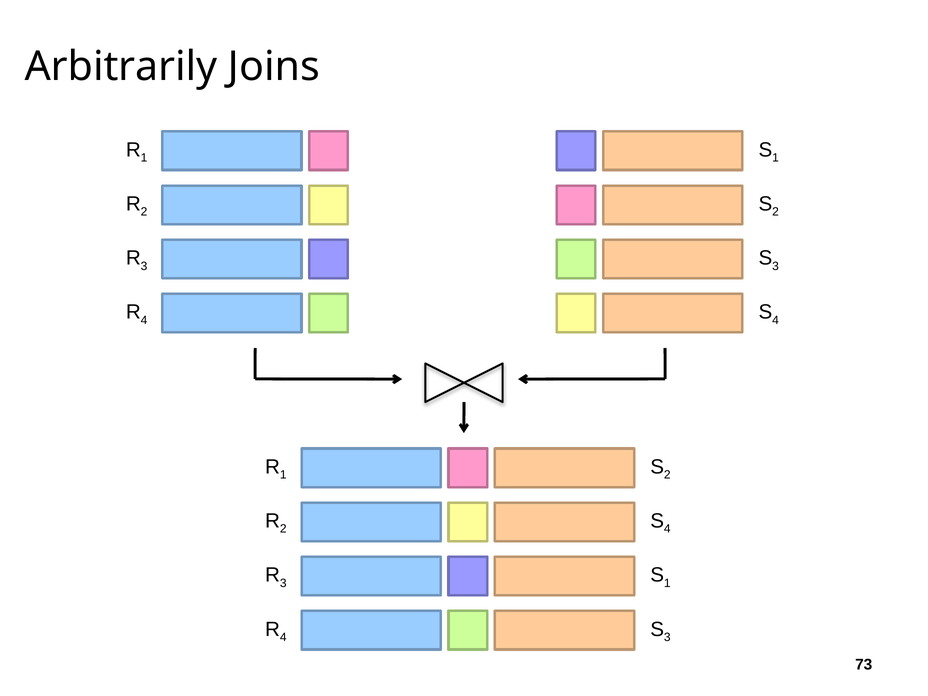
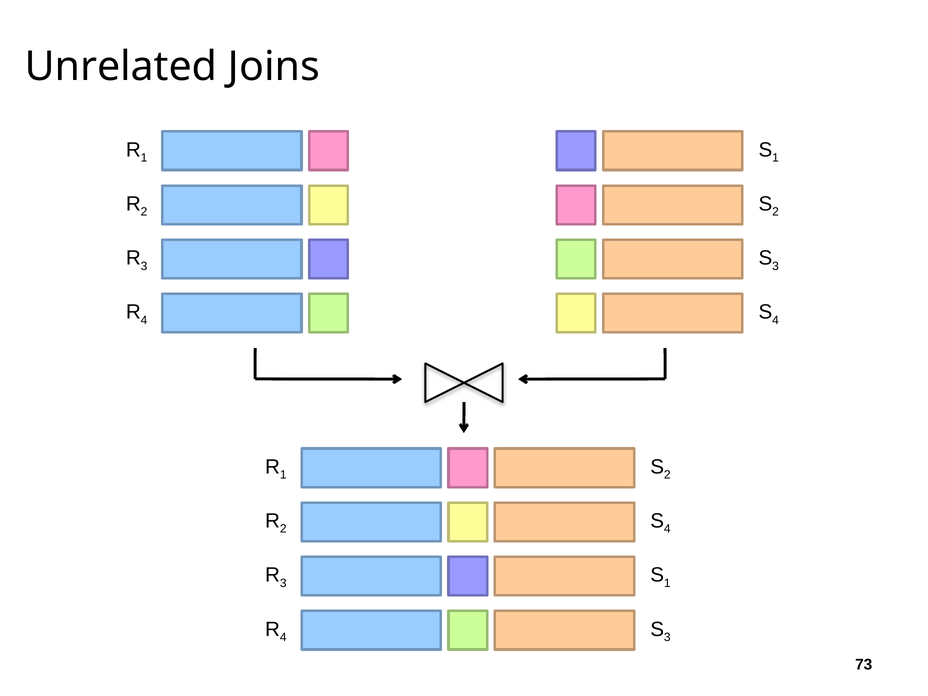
Arbitrarily: Arbitrarily -> Unrelated
